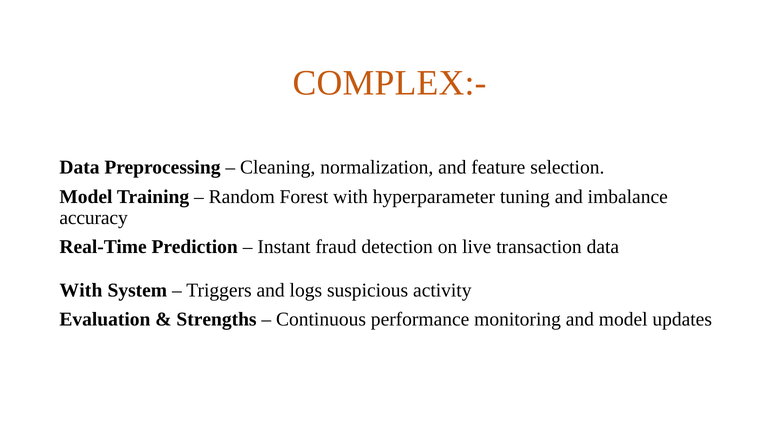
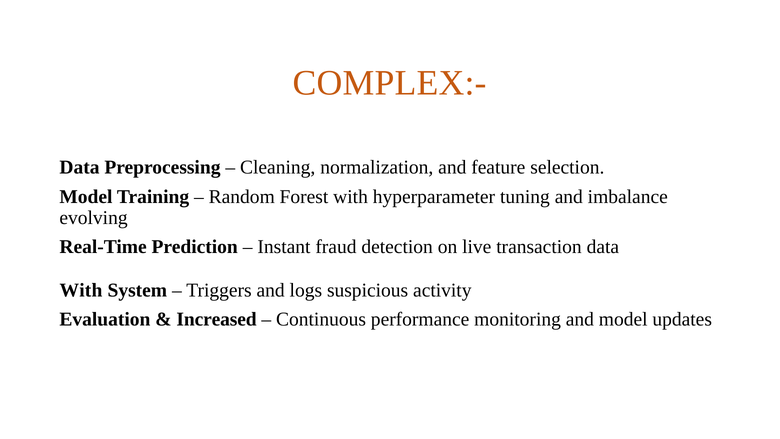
accuracy: accuracy -> evolving
Strengths: Strengths -> Increased
